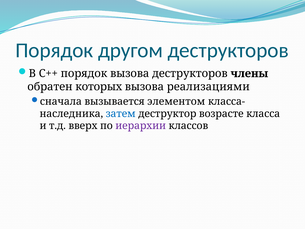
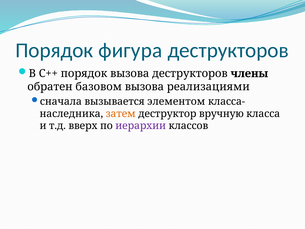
другом: другом -> фигура
которых: которых -> базовом
затем colour: blue -> orange
возрасте: возрасте -> вручную
